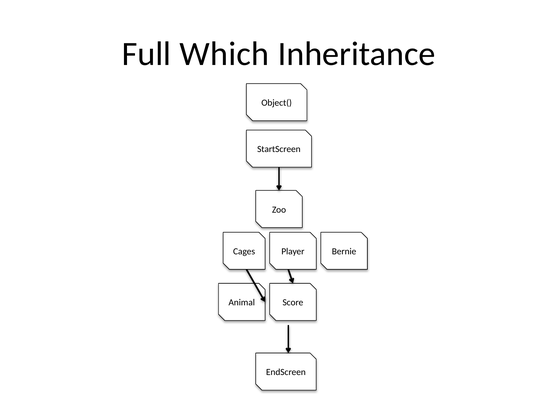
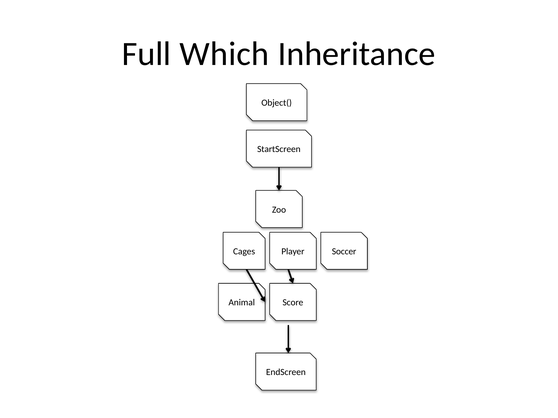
Bernie: Bernie -> Soccer
